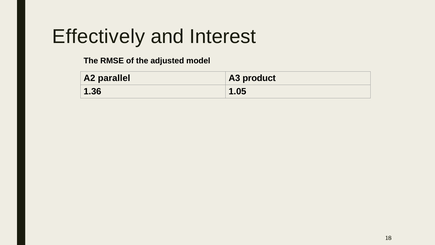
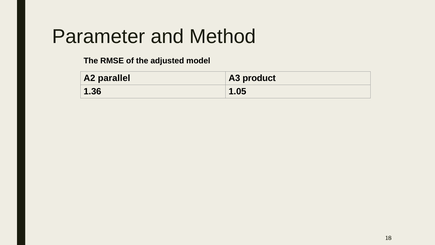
Effectively: Effectively -> Parameter
Interest: Interest -> Method
